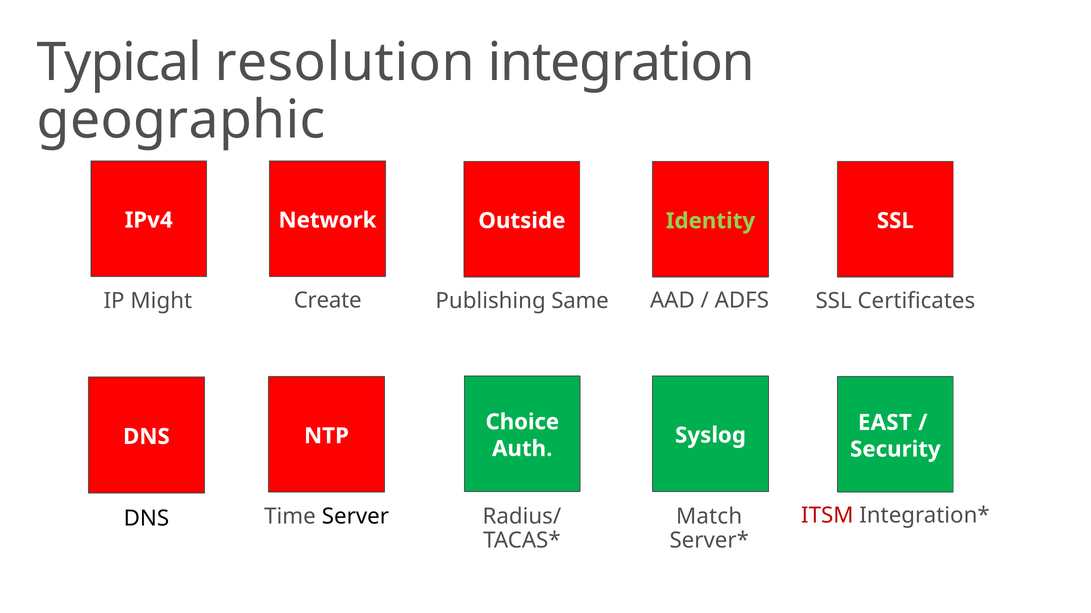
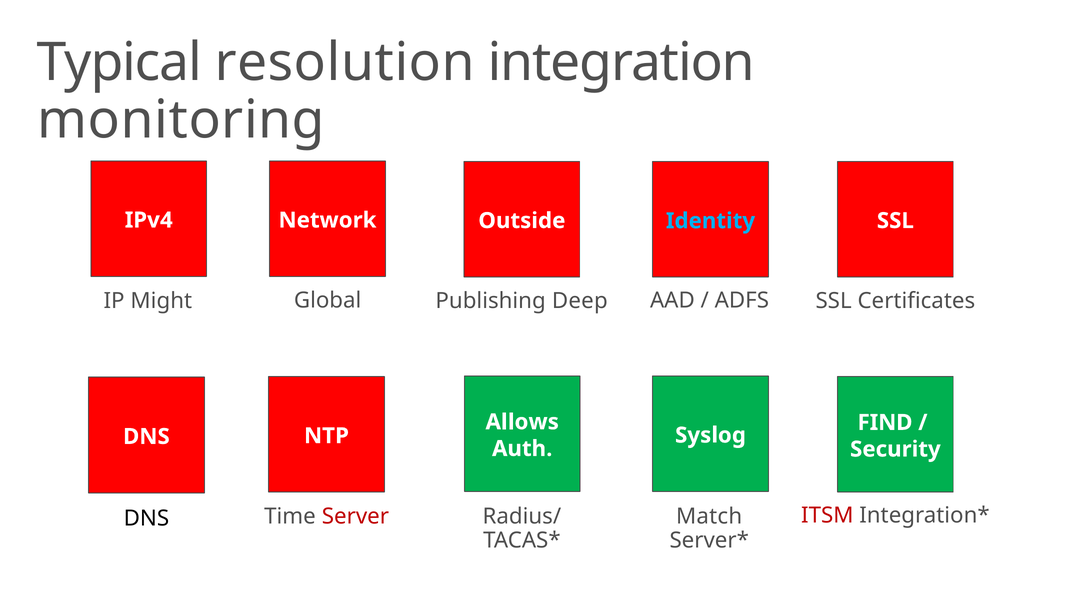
geographic: geographic -> monitoring
Identity colour: light green -> light blue
Create: Create -> Global
Same: Same -> Deep
Choice: Choice -> Allows
EAST: EAST -> FIND
Server colour: black -> red
